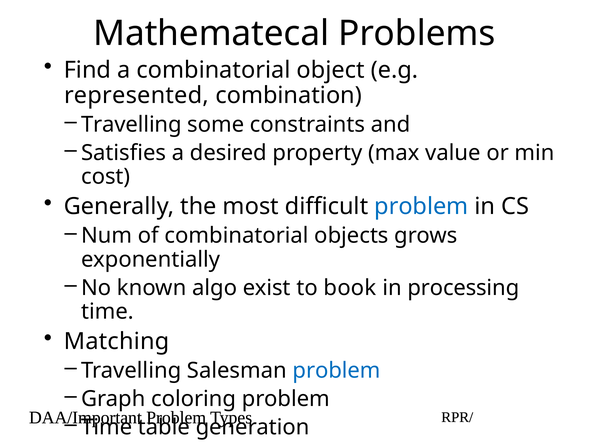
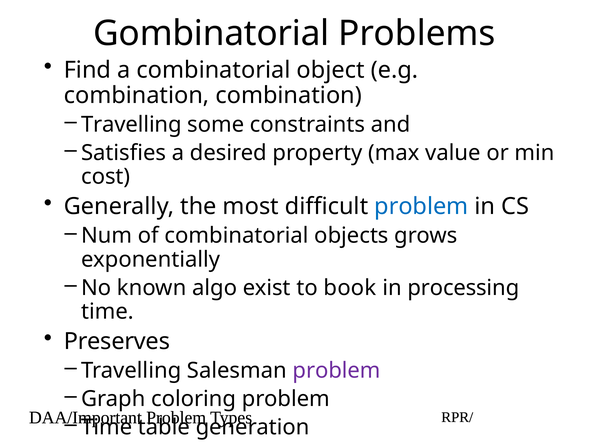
Mathematecal: Mathematecal -> Gombinatorial
represented at (136, 95): represented -> combination
Matching: Matching -> Preserves
problem at (337, 370) colour: blue -> purple
